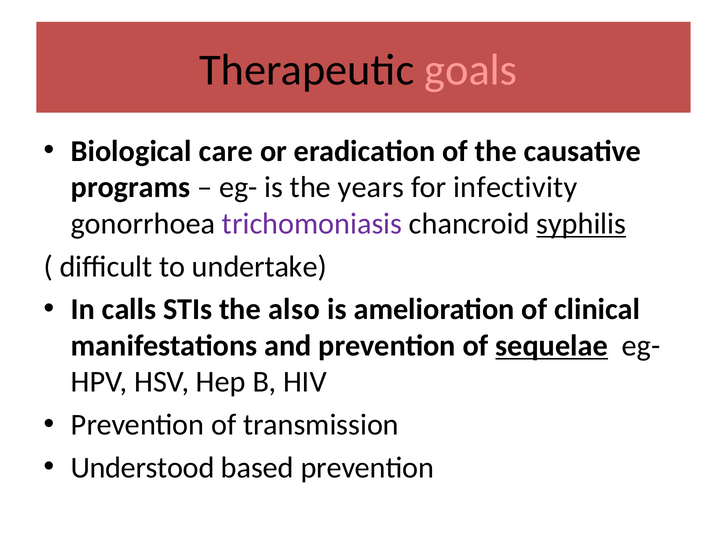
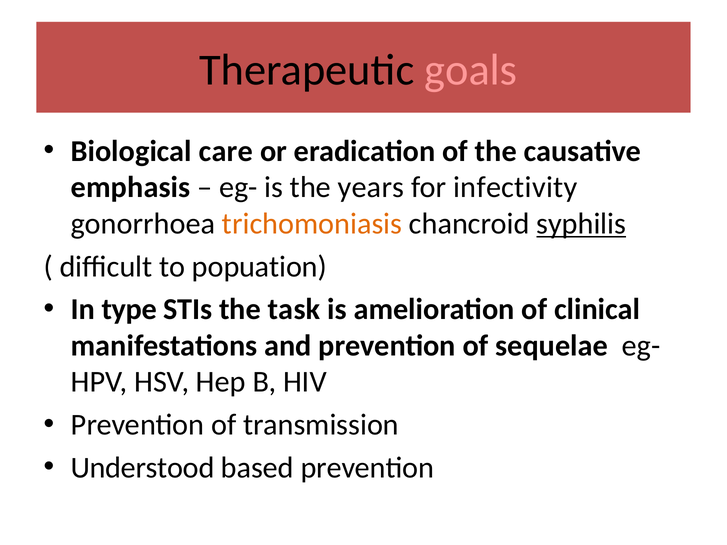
programs: programs -> emphasis
trichomoniasis colour: purple -> orange
undertake: undertake -> popuation
calls: calls -> type
also: also -> task
sequelae underline: present -> none
